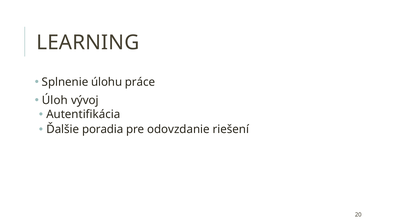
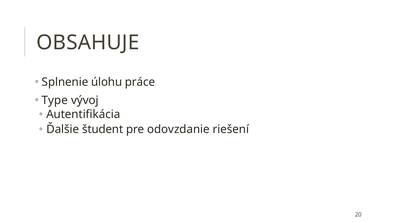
LEARNING: LEARNING -> OBSAHUJE
Úloh: Úloh -> Type
poradia: poradia -> študent
